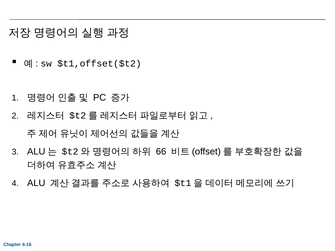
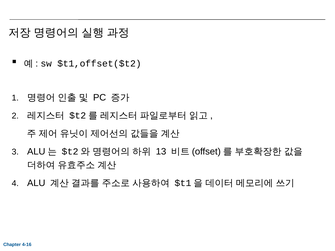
66: 66 -> 13
